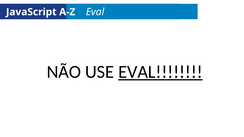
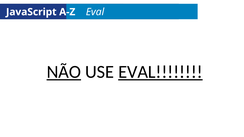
NÃO underline: none -> present
